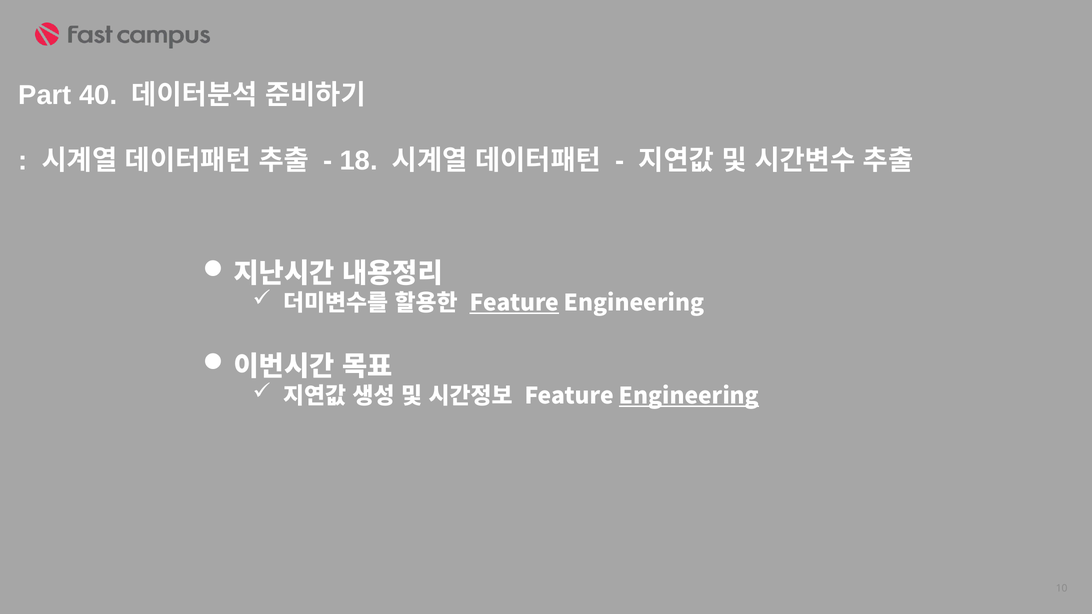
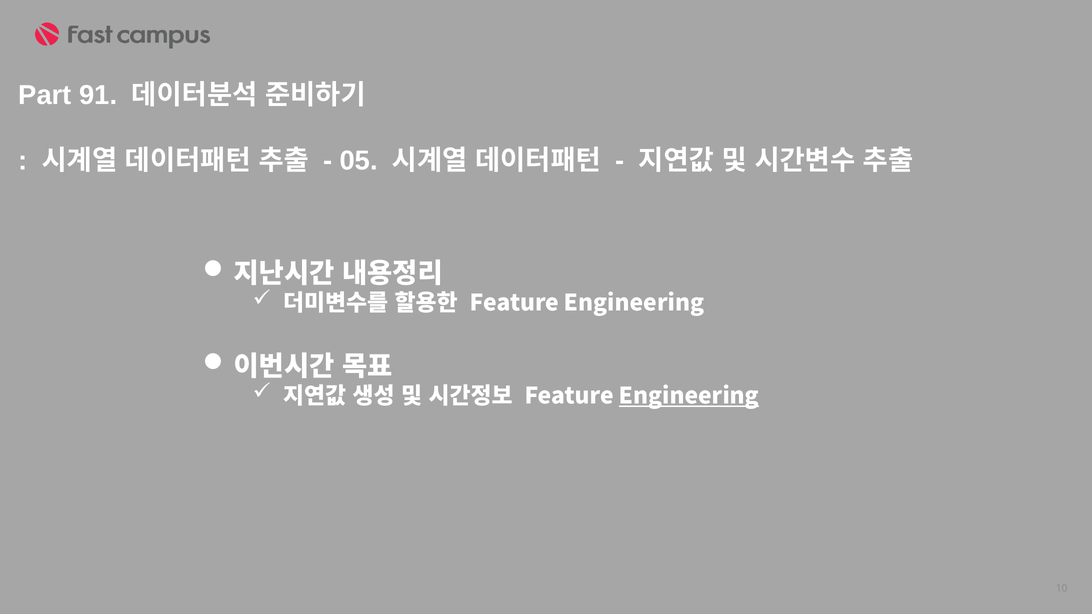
40: 40 -> 91
18: 18 -> 05
Feature at (514, 304) underline: present -> none
